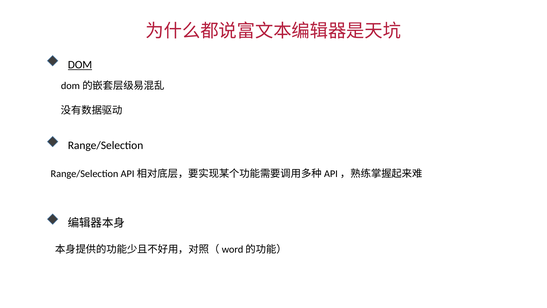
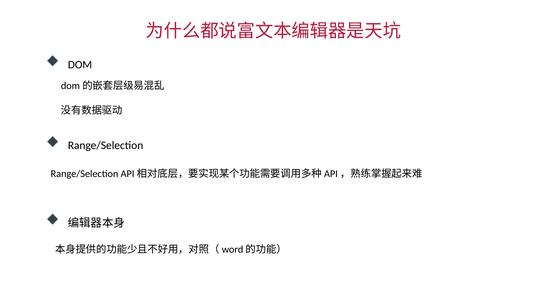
DOM underline: present -> none
